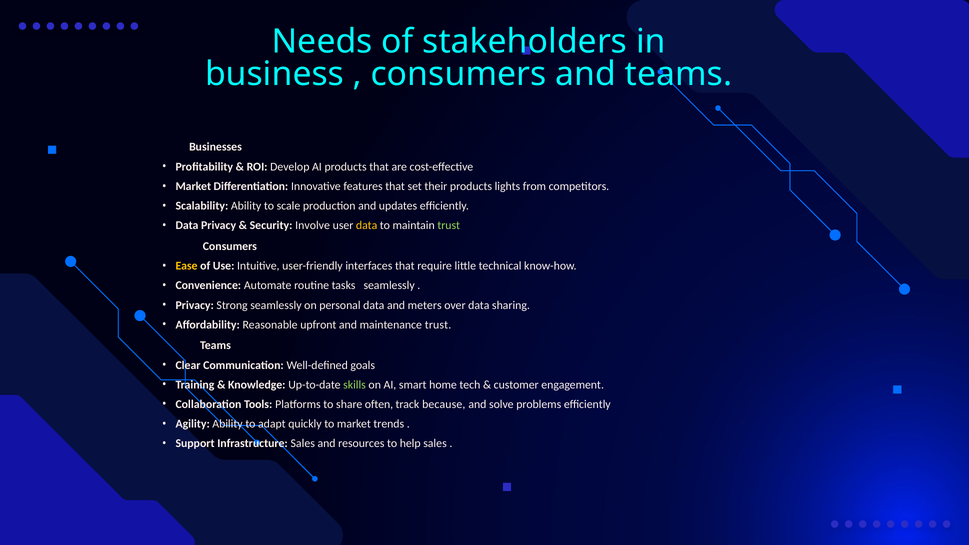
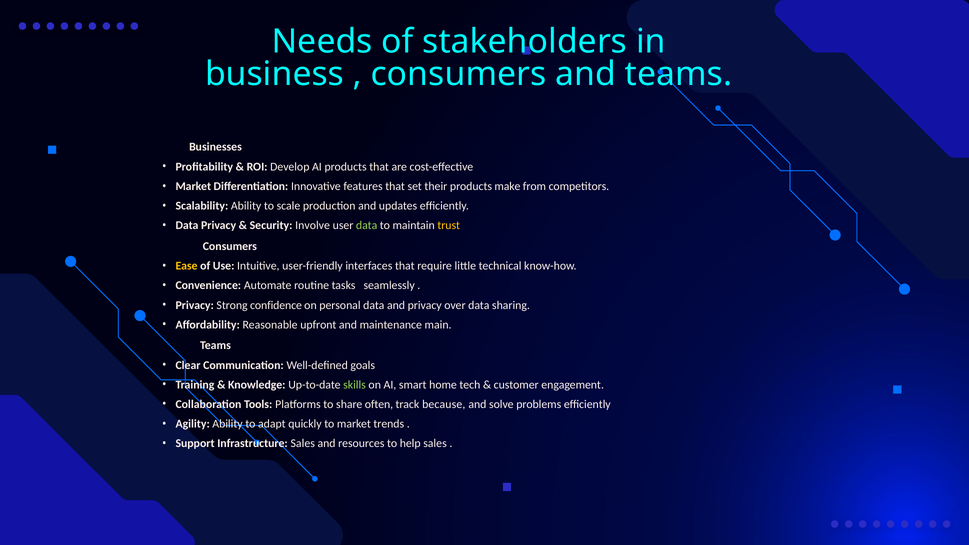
lights: lights -> make
data at (367, 226) colour: yellow -> light green
trust at (449, 226) colour: light green -> yellow
Strong seamlessly: seamlessly -> confidence
and meters: meters -> privacy
maintenance trust: trust -> main
